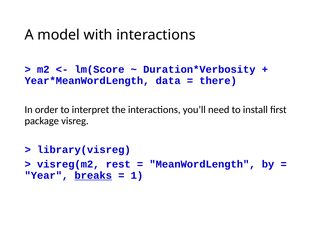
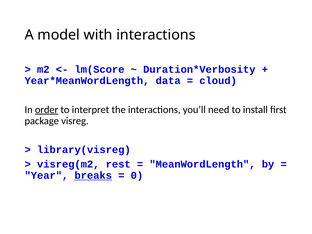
there: there -> cloud
order underline: none -> present
1: 1 -> 0
